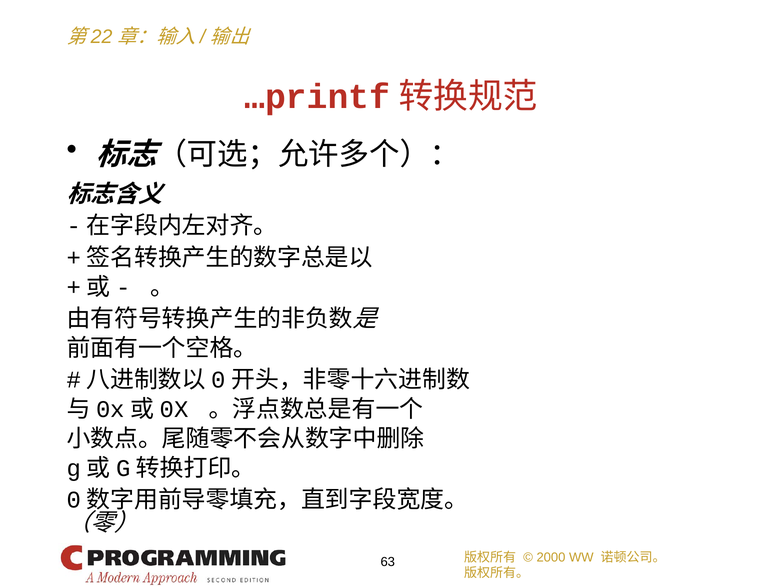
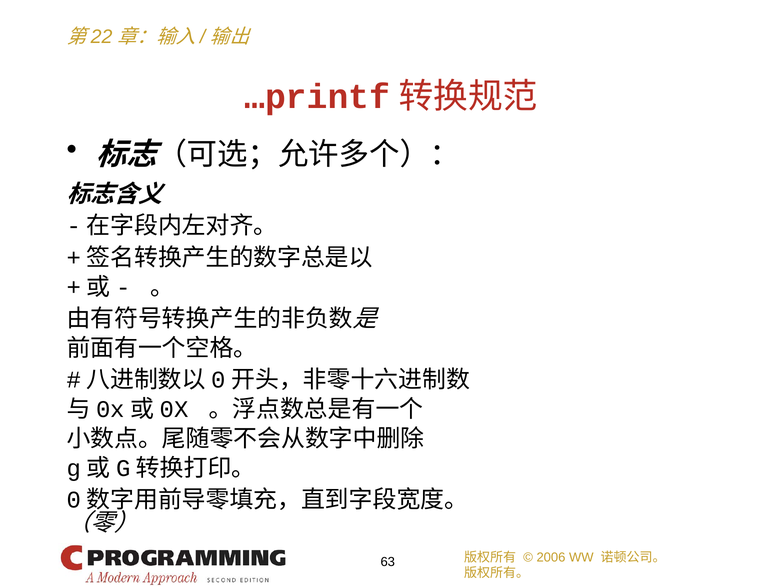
2000: 2000 -> 2006
